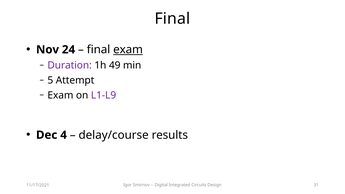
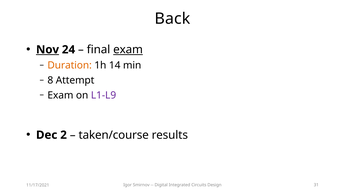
Final at (172, 19): Final -> Back
Nov underline: none -> present
Duration colour: purple -> orange
49: 49 -> 14
5: 5 -> 8
4: 4 -> 2
delay/course: delay/course -> taken/course
